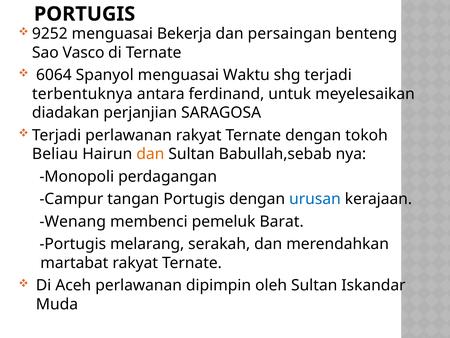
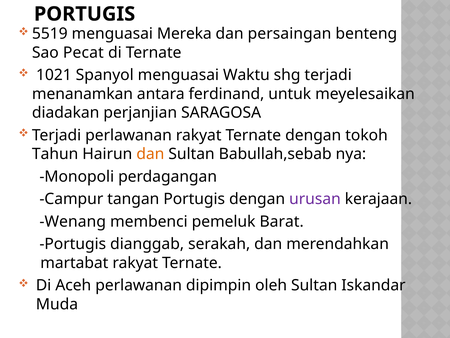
9252: 9252 -> 5519
Bekerja: Bekerja -> Mereka
Vasco: Vasco -> Pecat
6064: 6064 -> 1021
terbentuknya: terbentuknya -> menanamkan
Beliau: Beliau -> Tahun
urusan colour: blue -> purple
melarang: melarang -> dianggab
